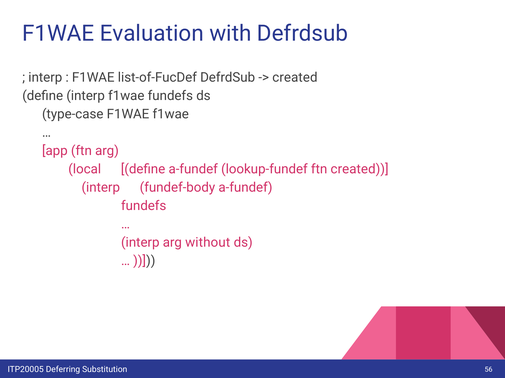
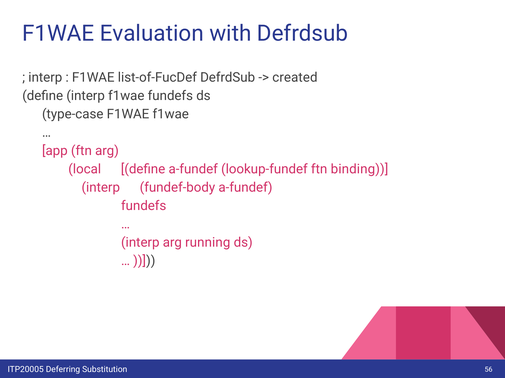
ftn created: created -> binding
without: without -> running
